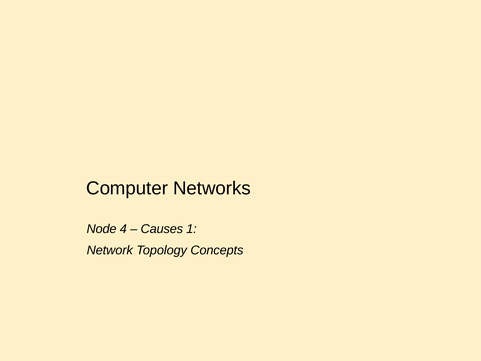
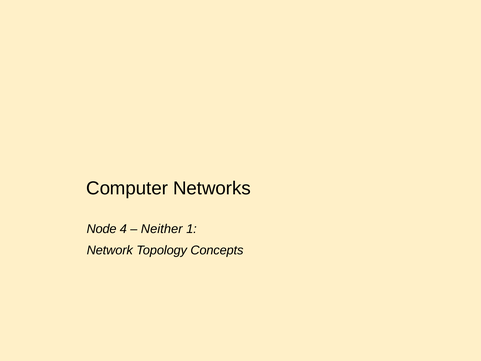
Causes: Causes -> Neither
